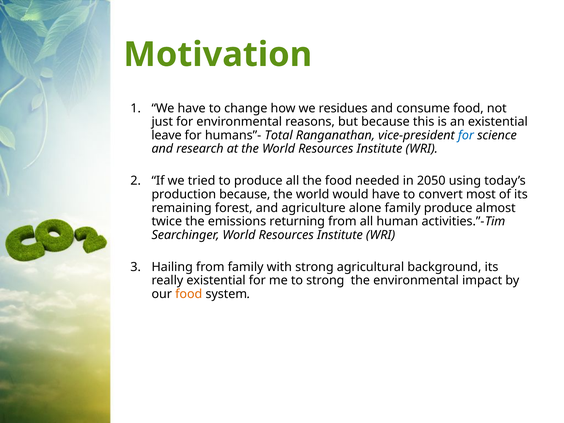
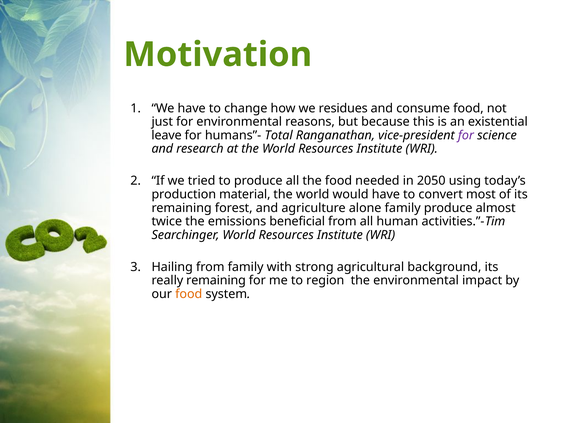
for at (466, 135) colour: blue -> purple
production because: because -> material
returning: returning -> beneficial
really existential: existential -> remaining
to strong: strong -> region
